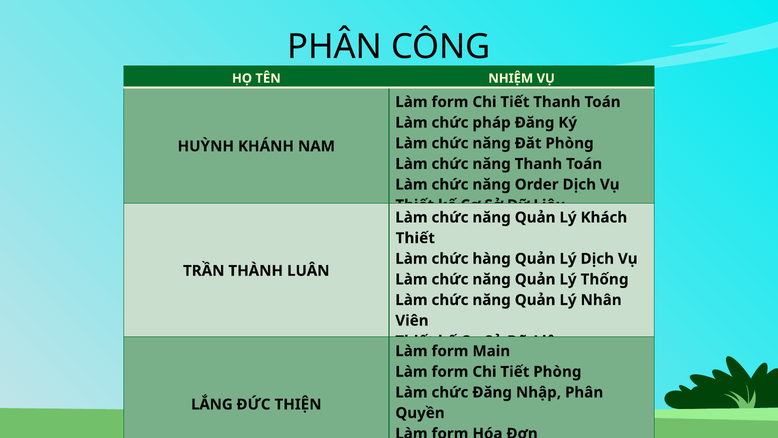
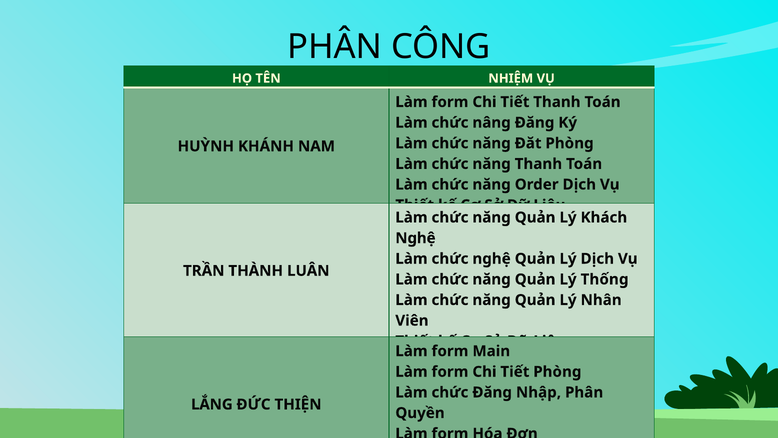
pháp: pháp -> nâng
Thiết at (415, 238): Thiết -> Nghệ
chức hàng: hàng -> nghệ
